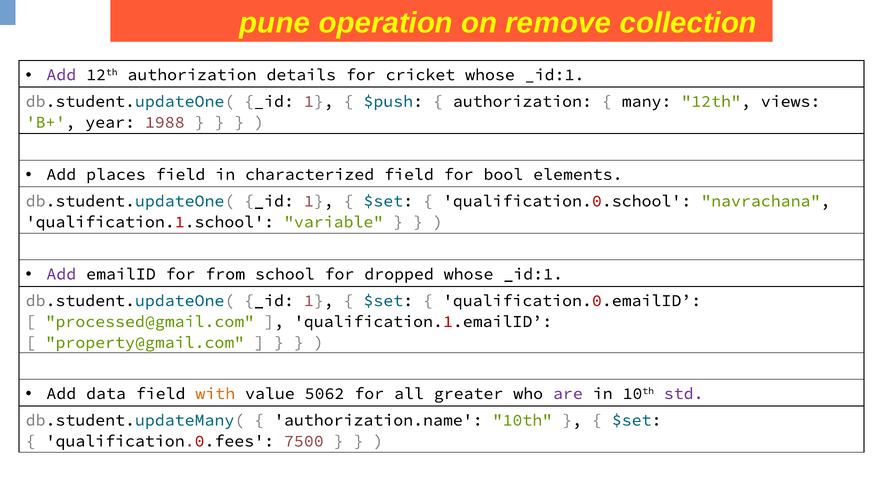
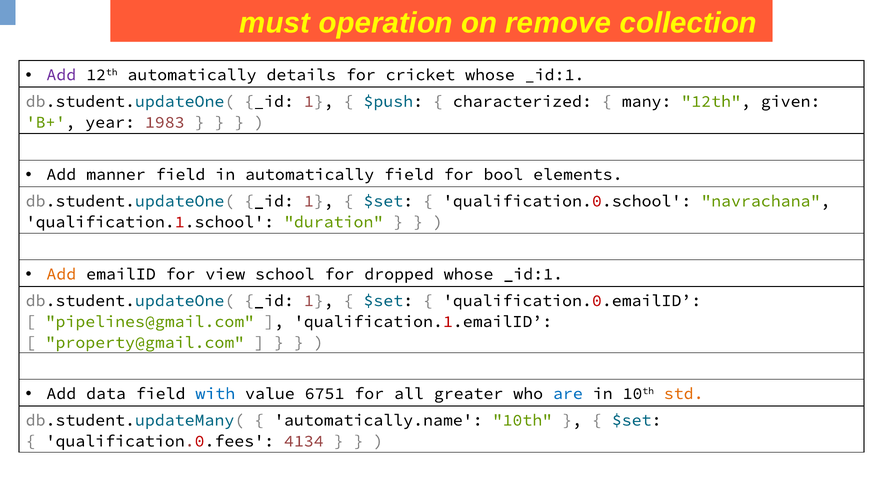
pune: pune -> must
12th authorization: authorization -> automatically
authorization at (522, 101): authorization -> characterized
views: views -> given
1988: 1988 -> 1983
places: places -> manner
in characterized: characterized -> automatically
variable: variable -> duration
Add at (61, 274) colour: purple -> orange
from: from -> view
processed@gmail.com: processed@gmail.com -> pipelines@gmail.com
with colour: orange -> blue
5062: 5062 -> 6751
are colour: purple -> blue
std colour: purple -> orange
authorization.name: authorization.name -> automatically.name
7500: 7500 -> 4134
